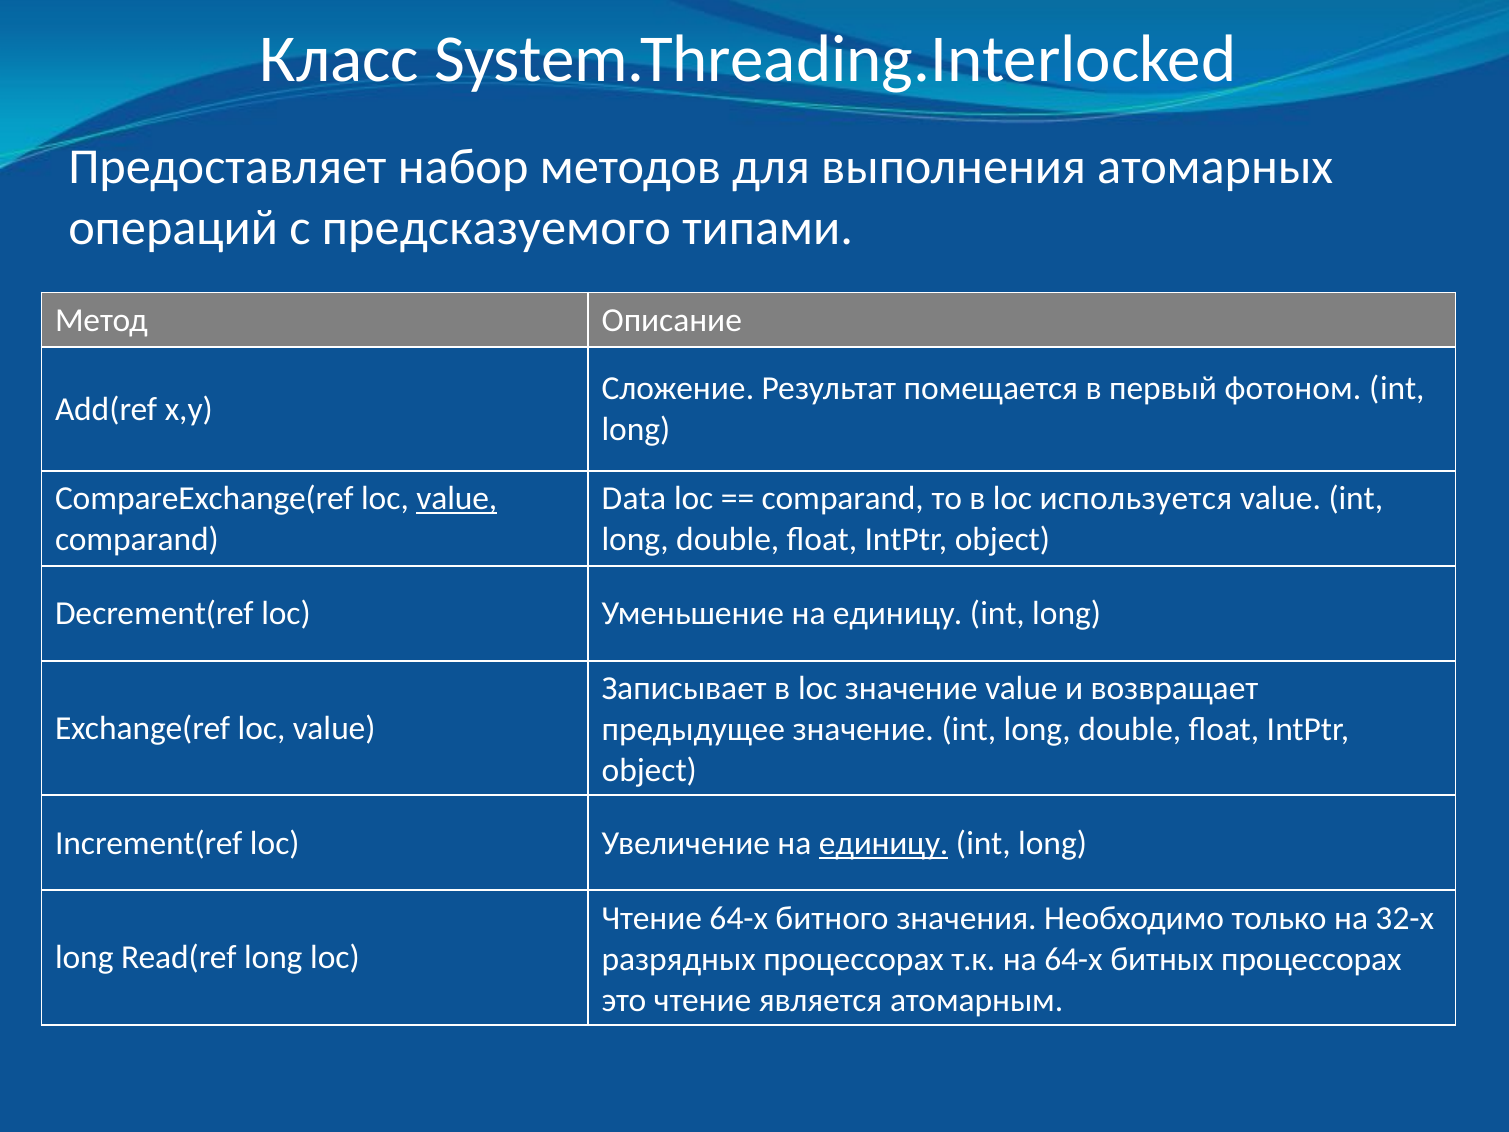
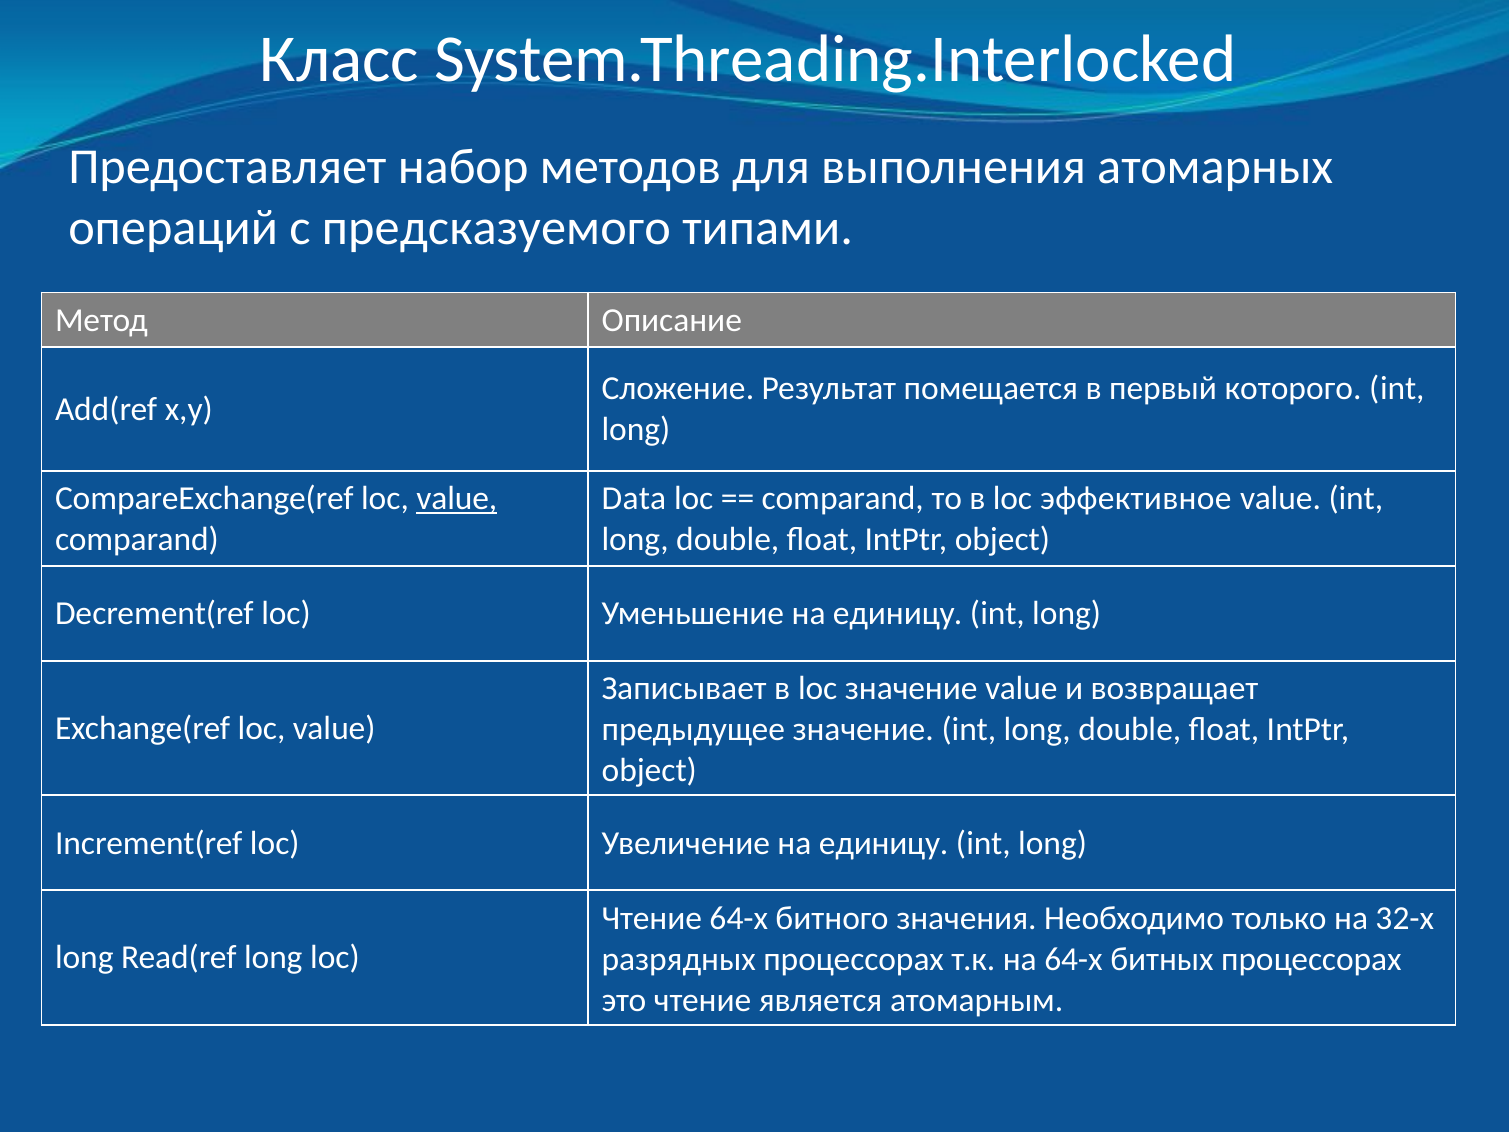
фотоном: фотоном -> которого
используется: используется -> эффективное
единицу at (884, 843) underline: present -> none
